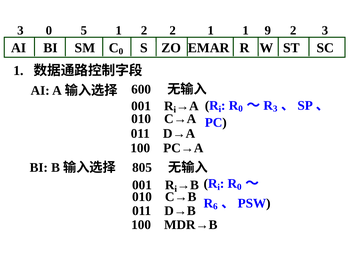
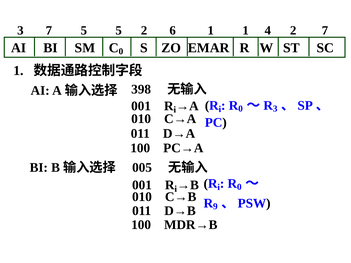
3 0: 0 -> 7
5 1: 1 -> 5
2 2: 2 -> 6
9: 9 -> 4
2 3: 3 -> 7
600: 600 -> 398
805: 805 -> 005
6: 6 -> 9
